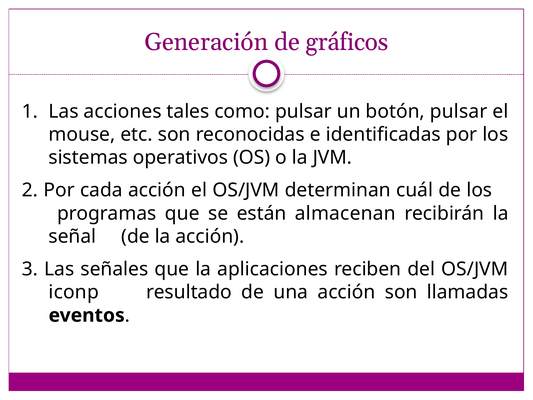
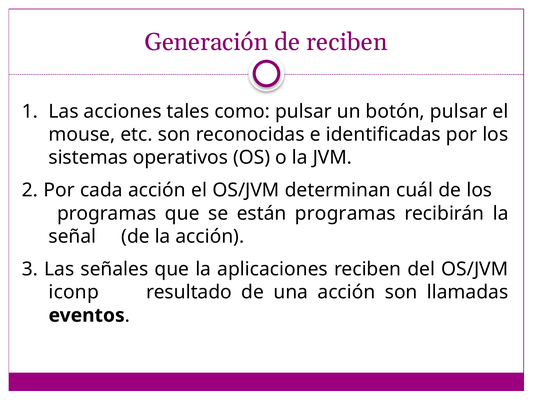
de gráficos: gráficos -> reciben
están almacenan: almacenan -> programas
